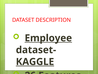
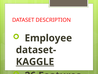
Employee at (48, 38) underline: present -> none
